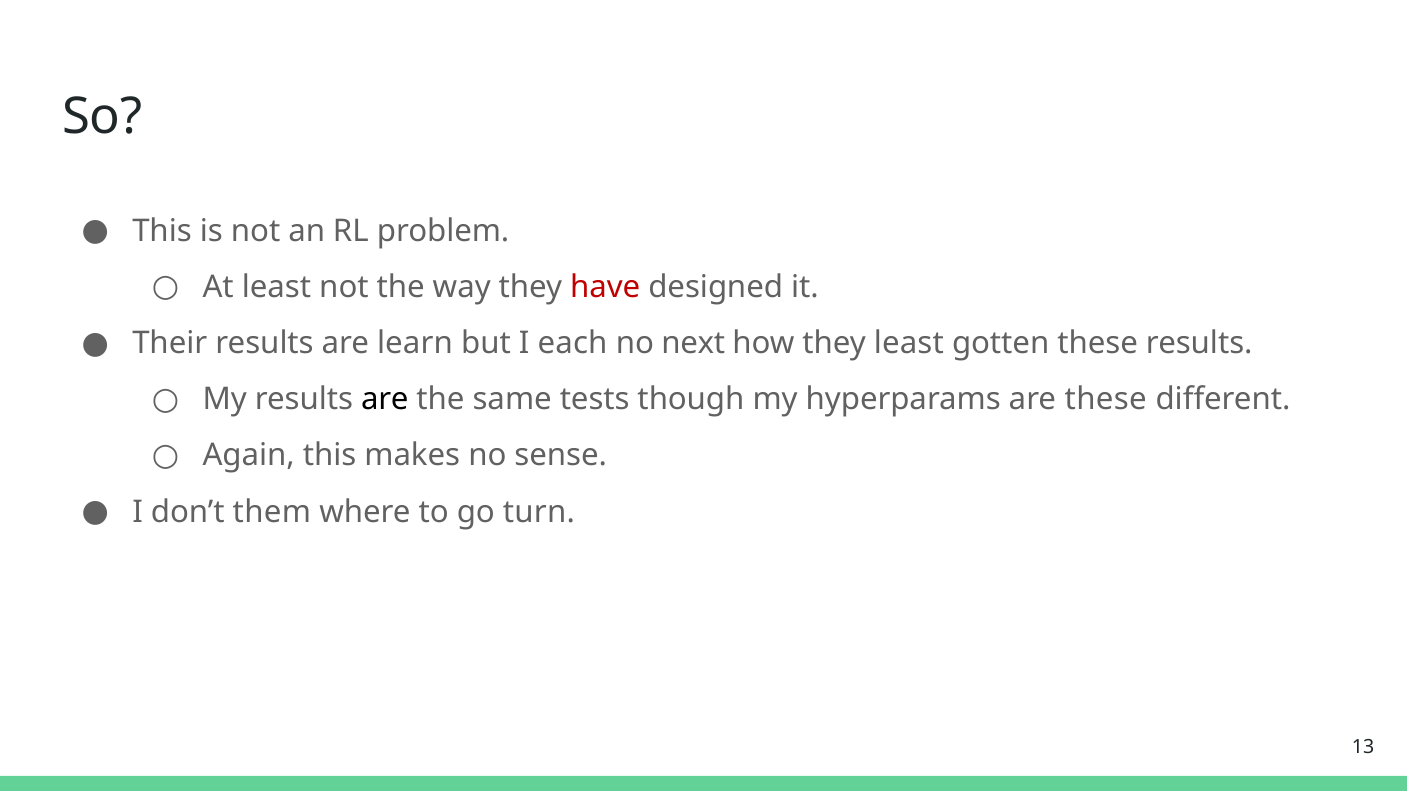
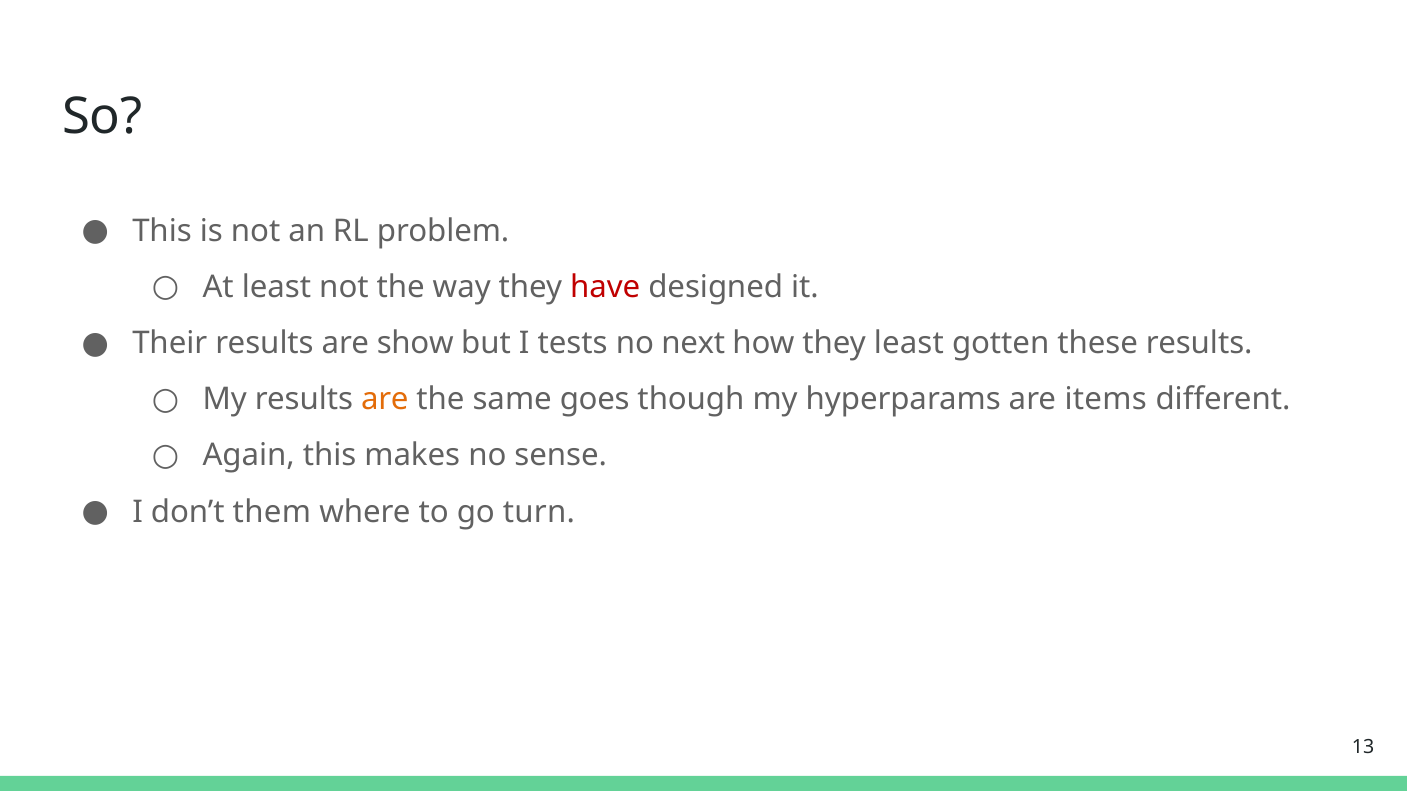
learn: learn -> show
each: each -> tests
are at (385, 400) colour: black -> orange
tests: tests -> goes
are these: these -> items
